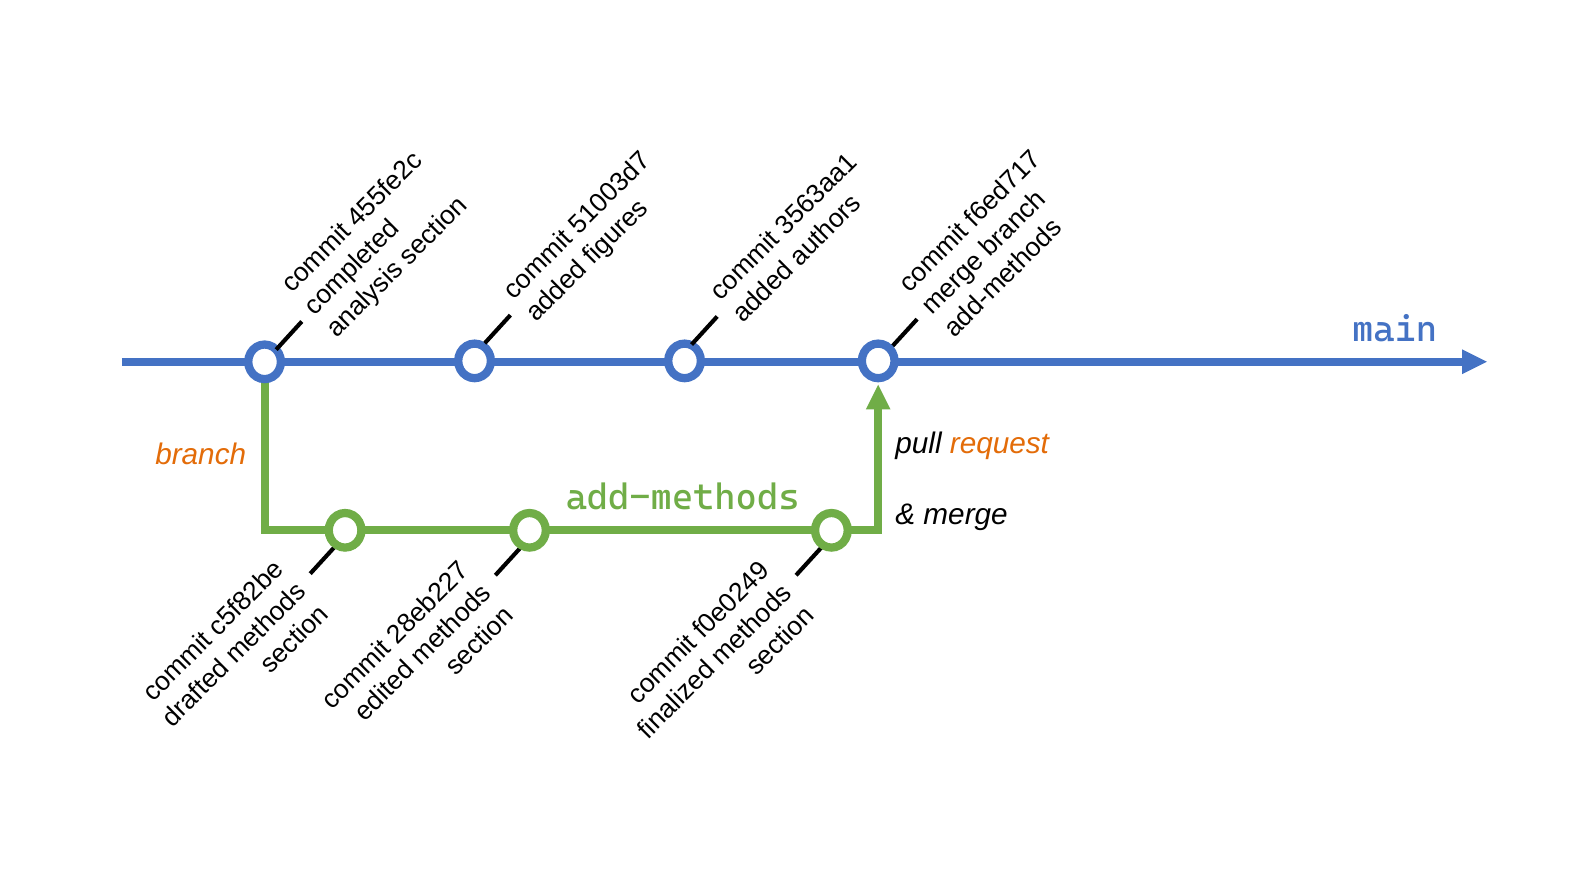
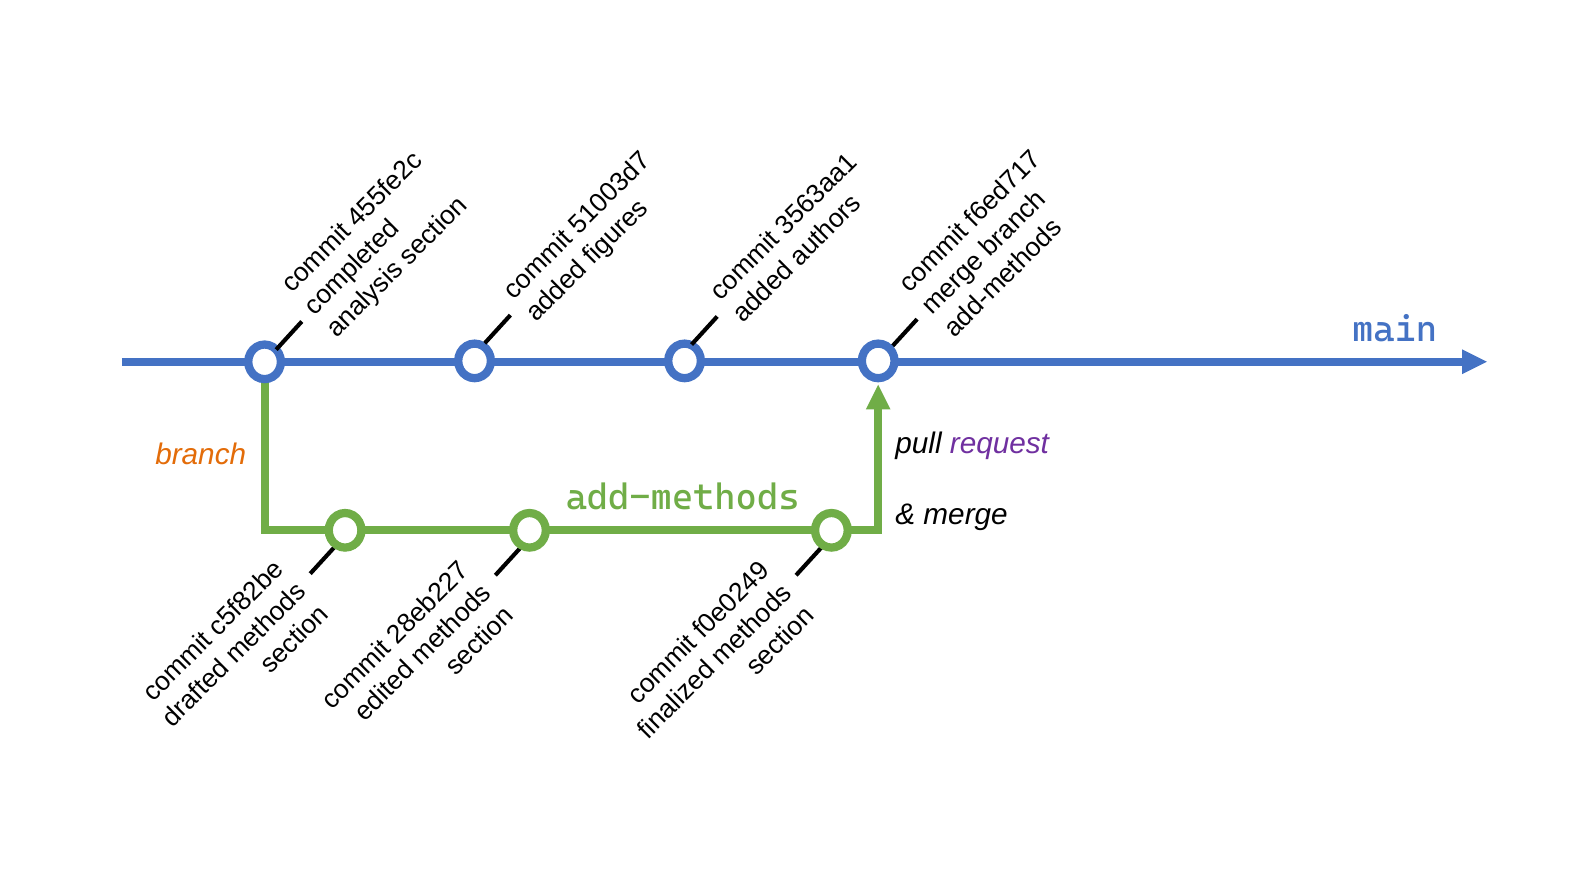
request colour: orange -> purple
